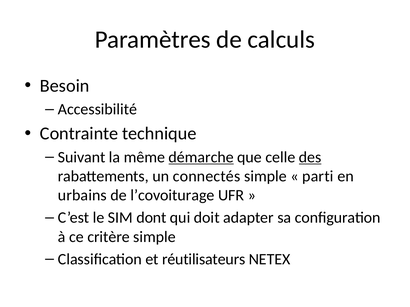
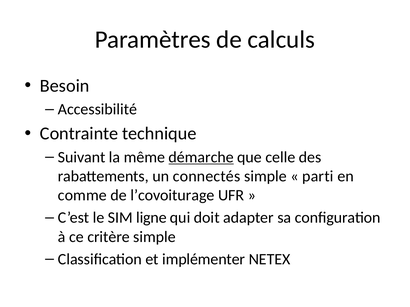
des underline: present -> none
urbains: urbains -> comme
dont: dont -> ligne
réutilisateurs: réutilisateurs -> implémenter
